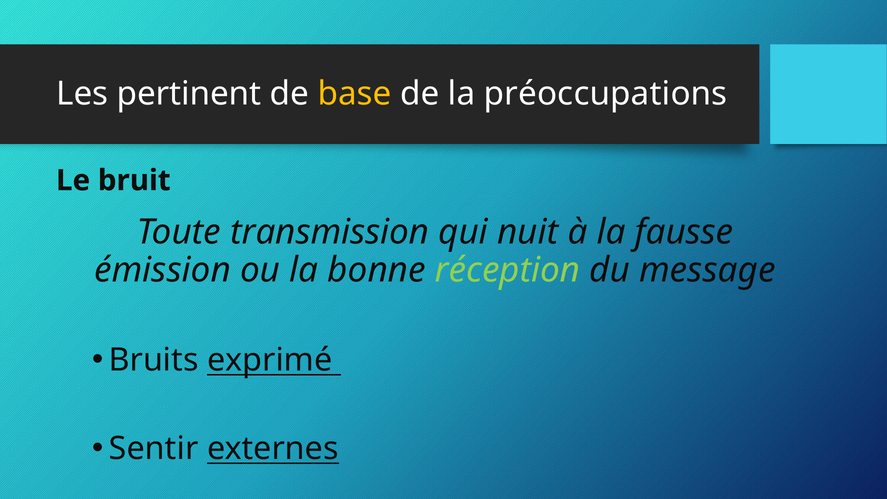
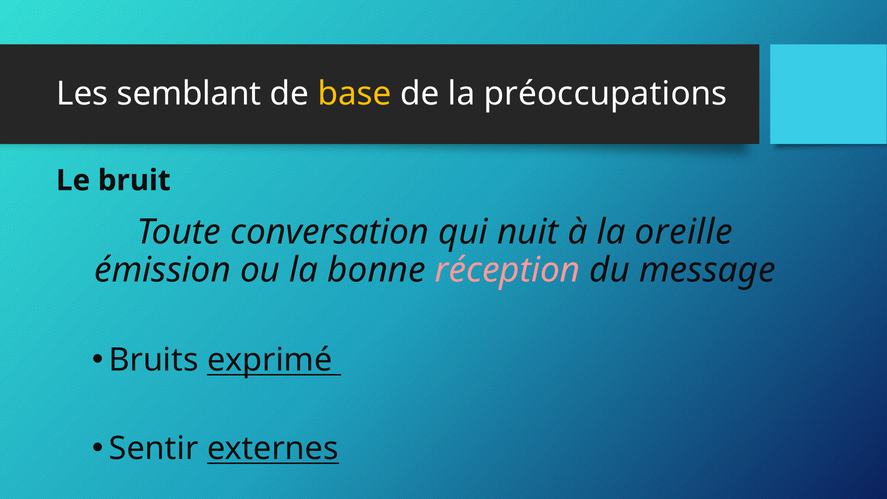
pertinent: pertinent -> semblant
transmission: transmission -> conversation
fausse: fausse -> oreille
réception colour: light green -> pink
